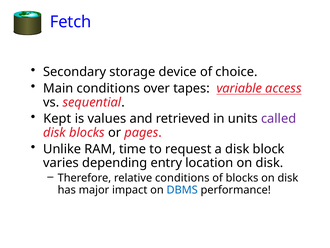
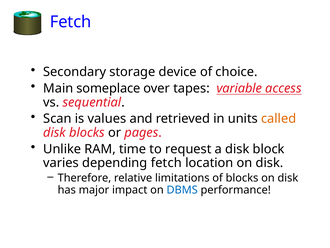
Main conditions: conditions -> someplace
Kept: Kept -> Scan
called colour: purple -> orange
depending entry: entry -> fetch
relative conditions: conditions -> limitations
